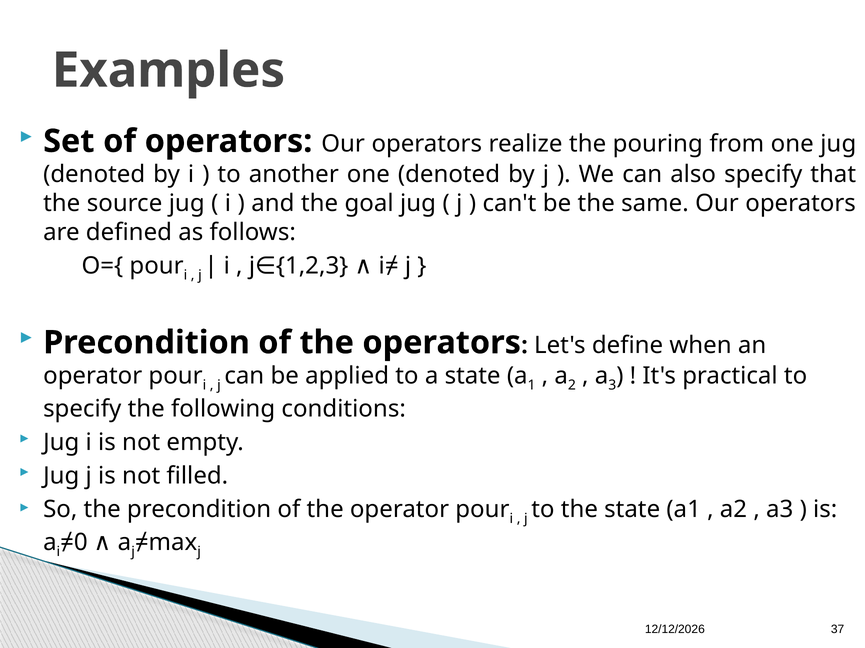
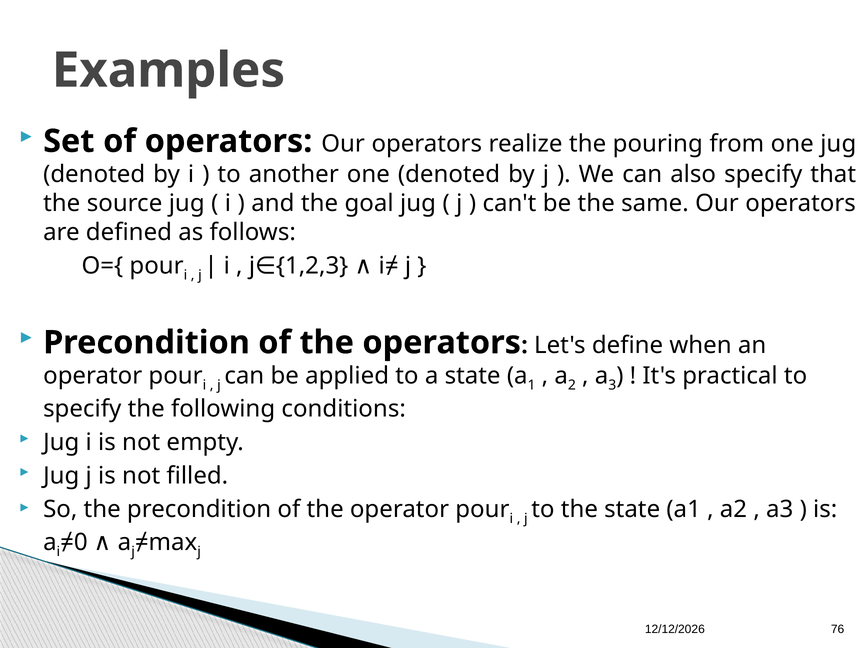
37: 37 -> 76
